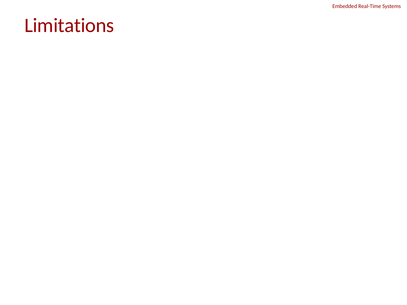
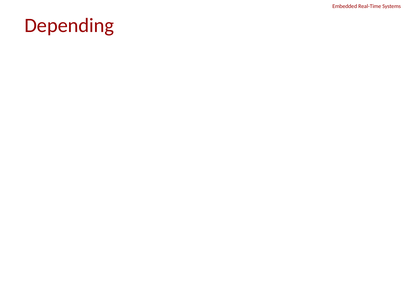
Limitations: Limitations -> Depending
